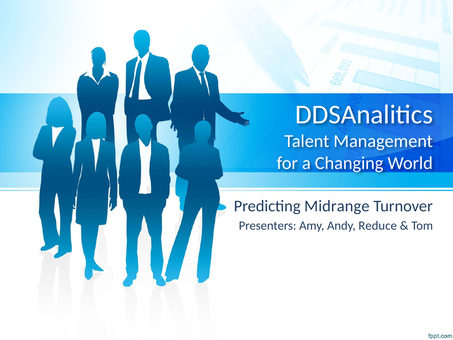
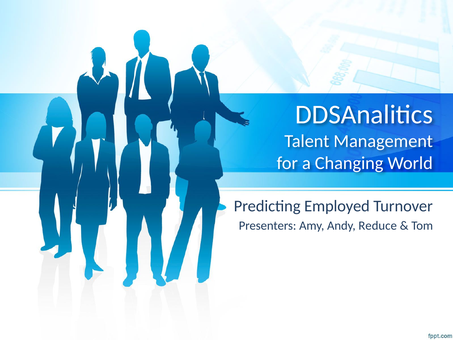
Midrange: Midrange -> Employed
